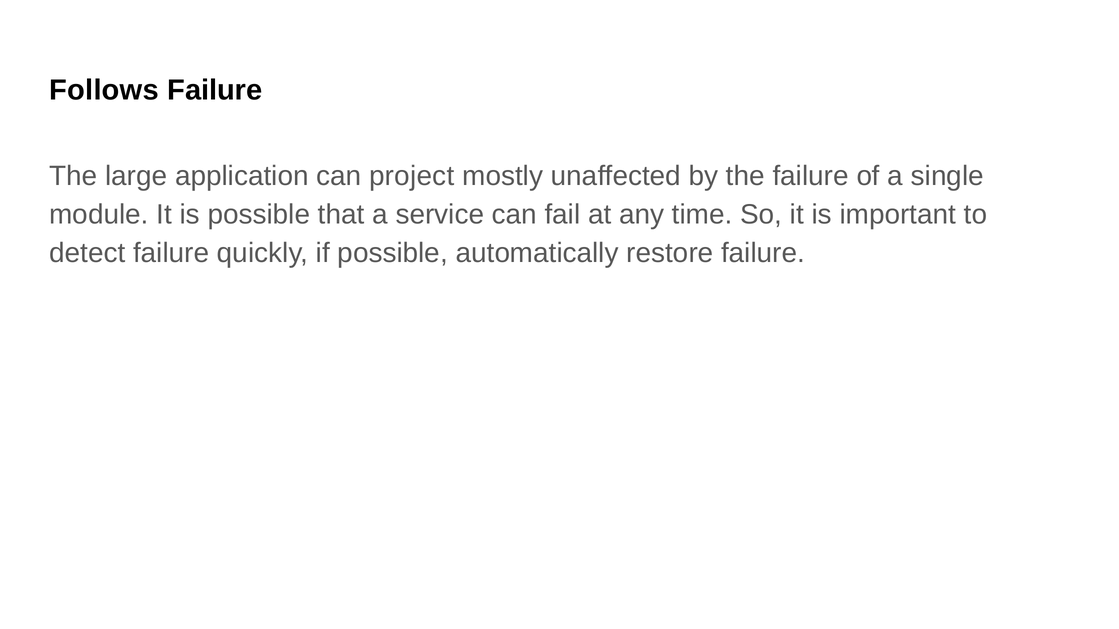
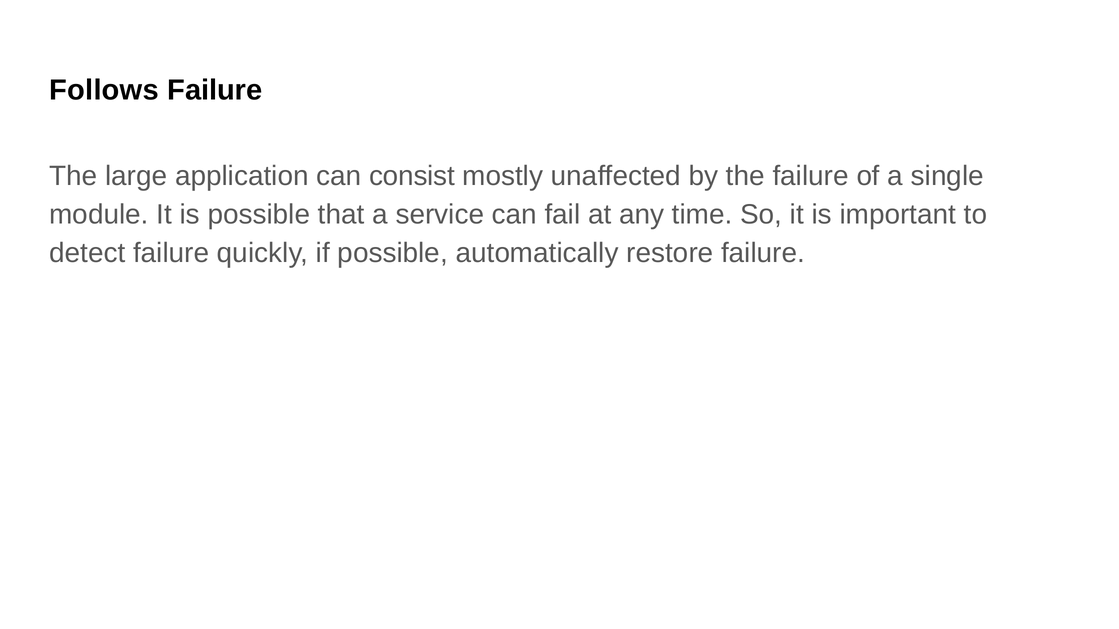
project: project -> consist
